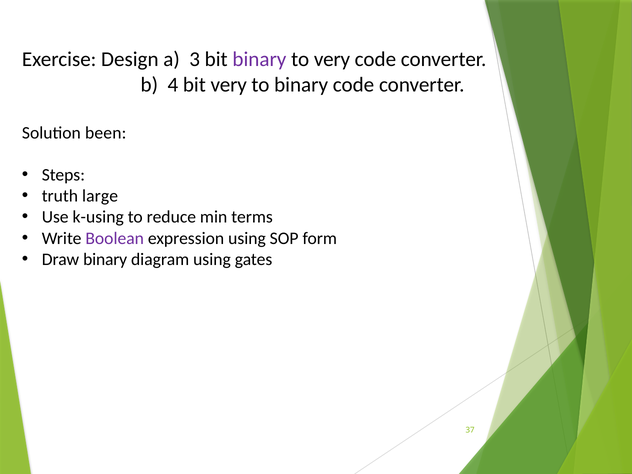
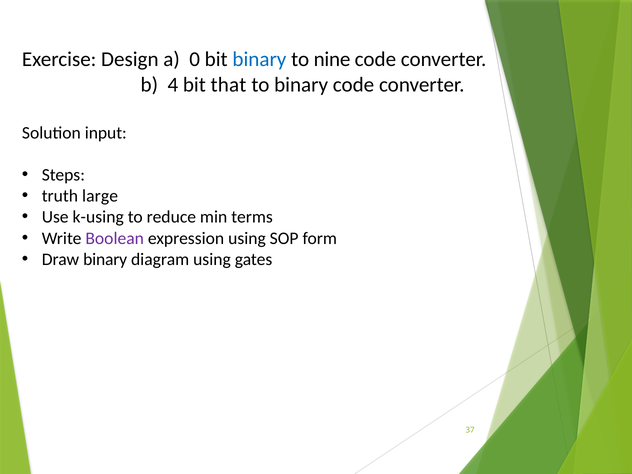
3: 3 -> 0
binary at (259, 59) colour: purple -> blue
to very: very -> nine
bit very: very -> that
been: been -> input
